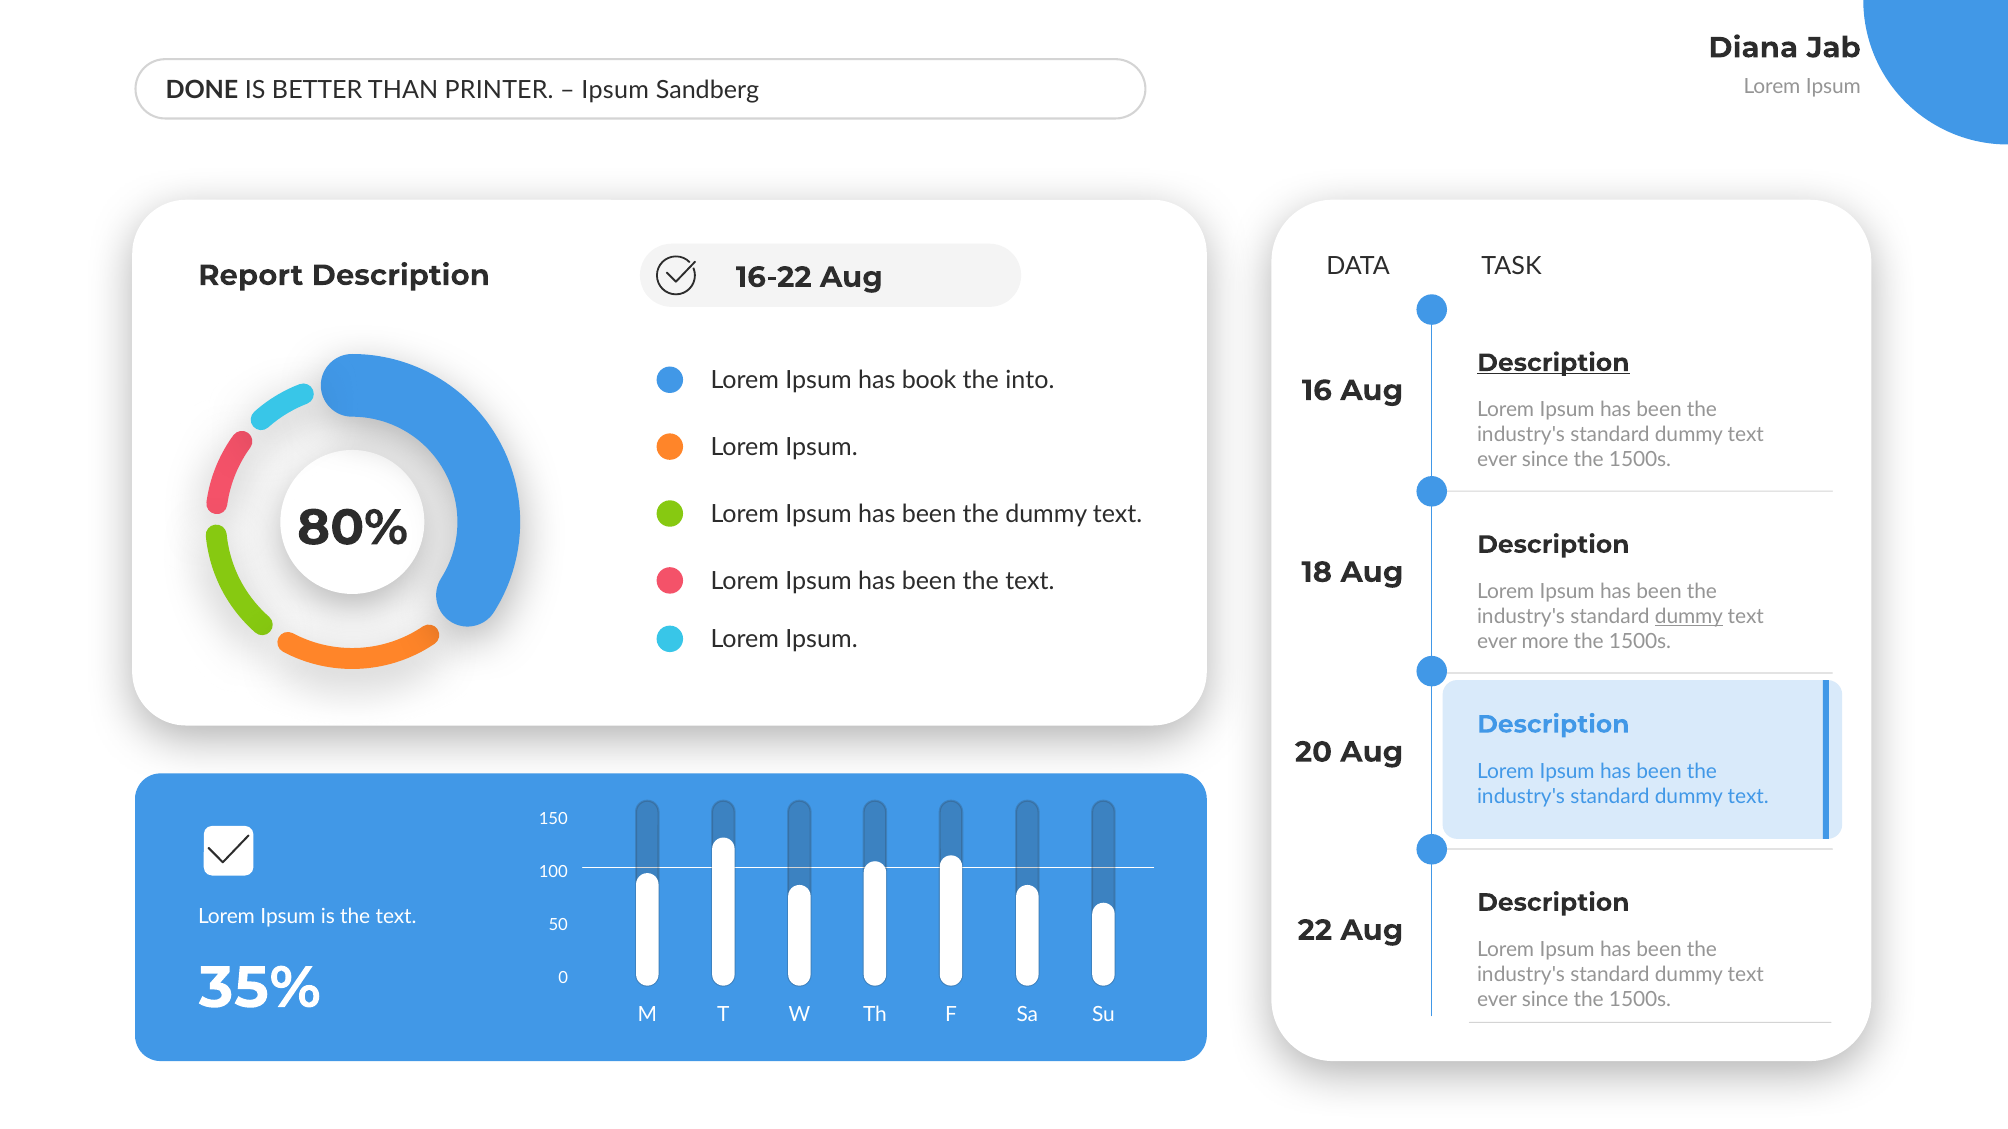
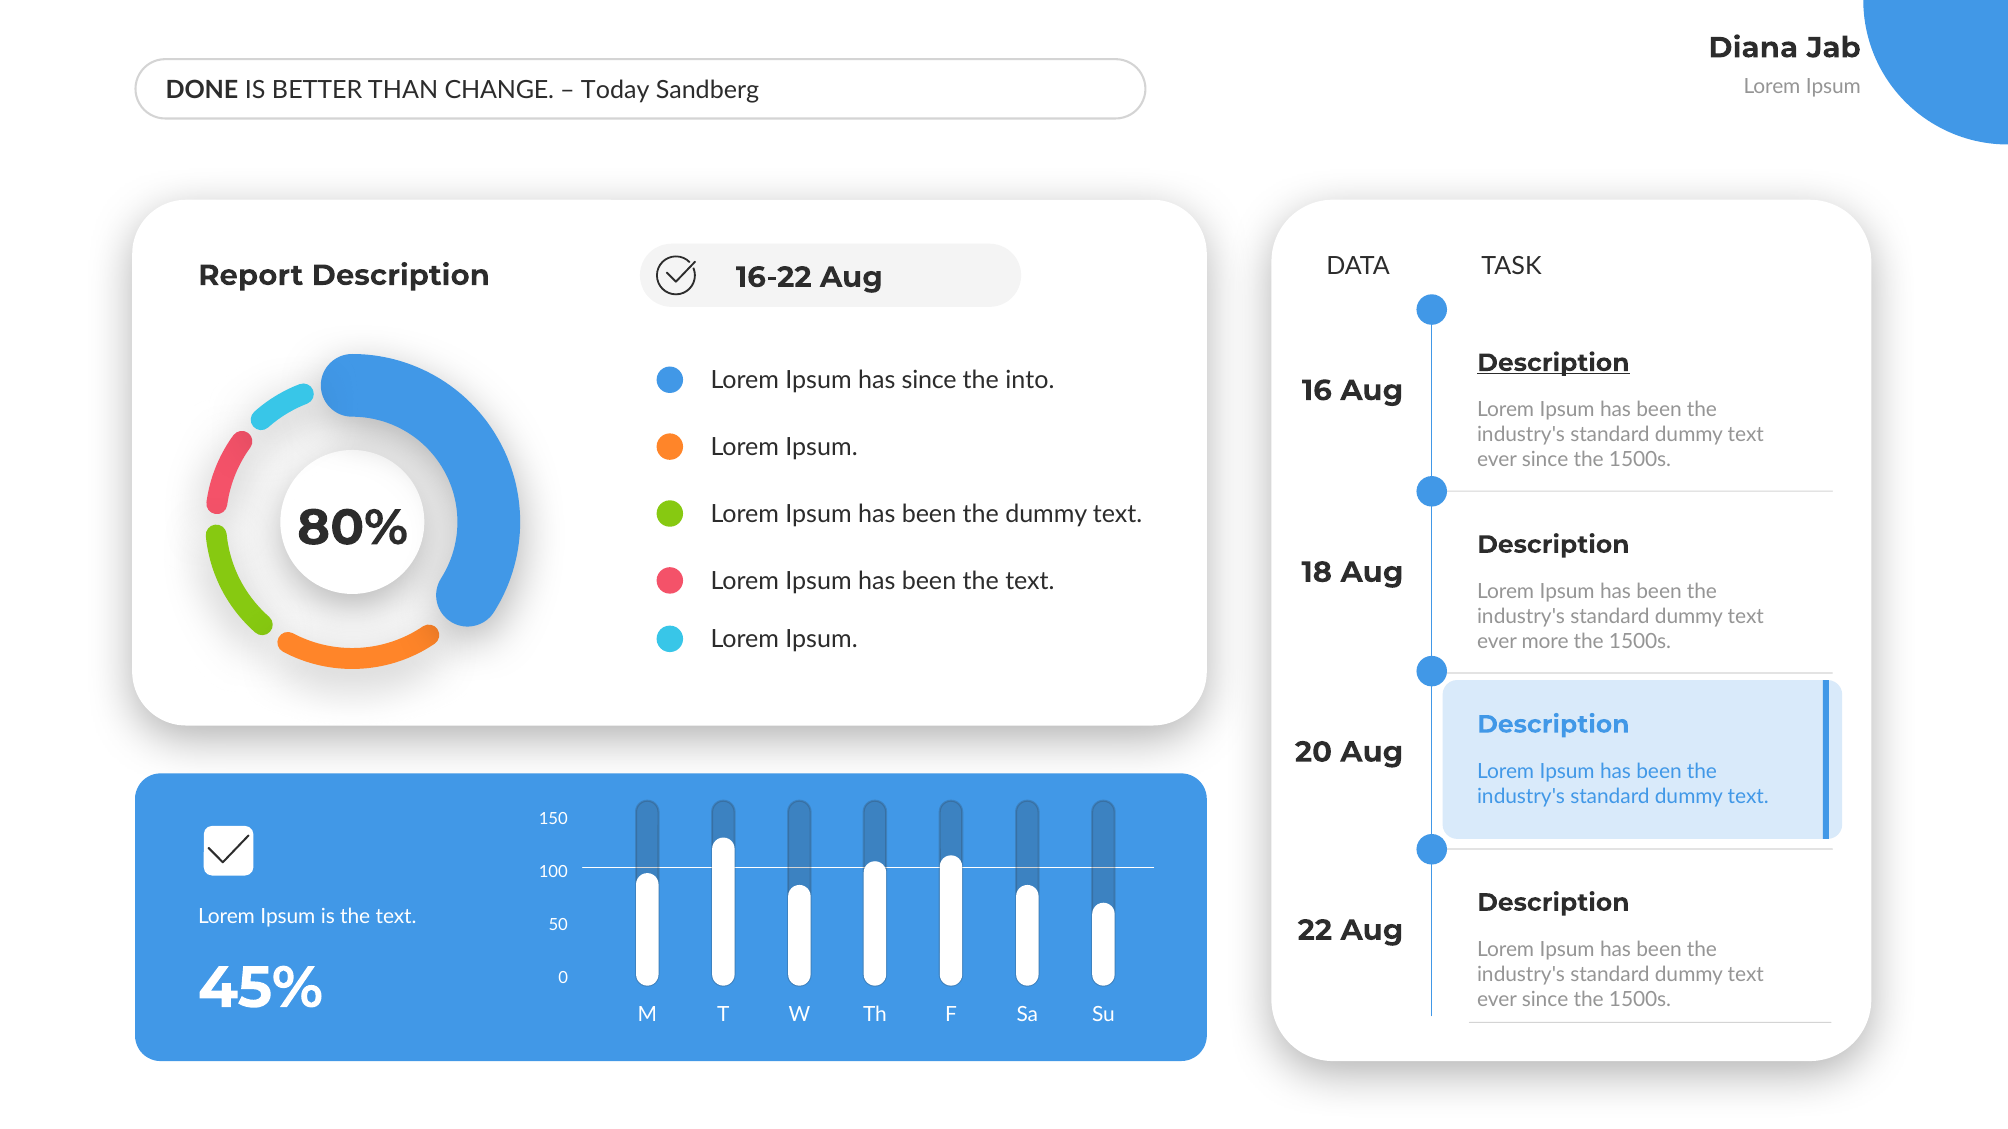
PRINTER: PRINTER -> CHANGE
Ipsum at (615, 91): Ipsum -> Today
has book: book -> since
dummy at (1689, 617) underline: present -> none
35%: 35% -> 45%
